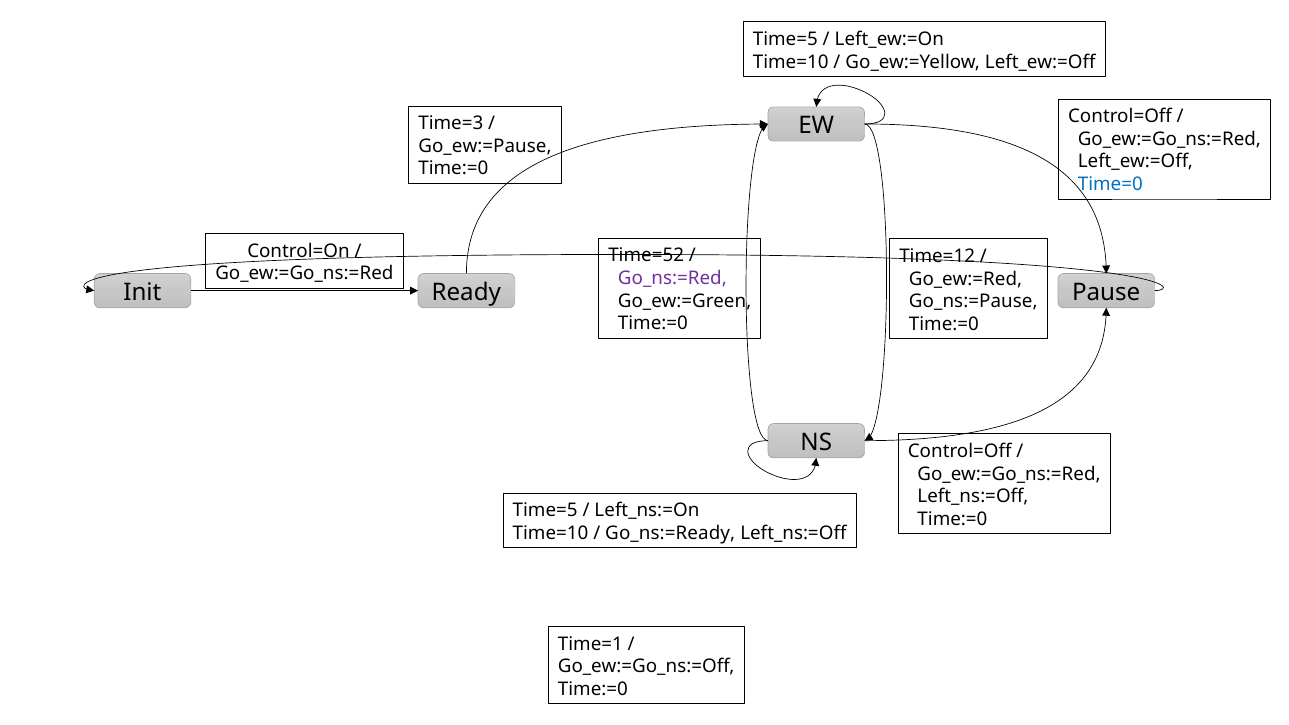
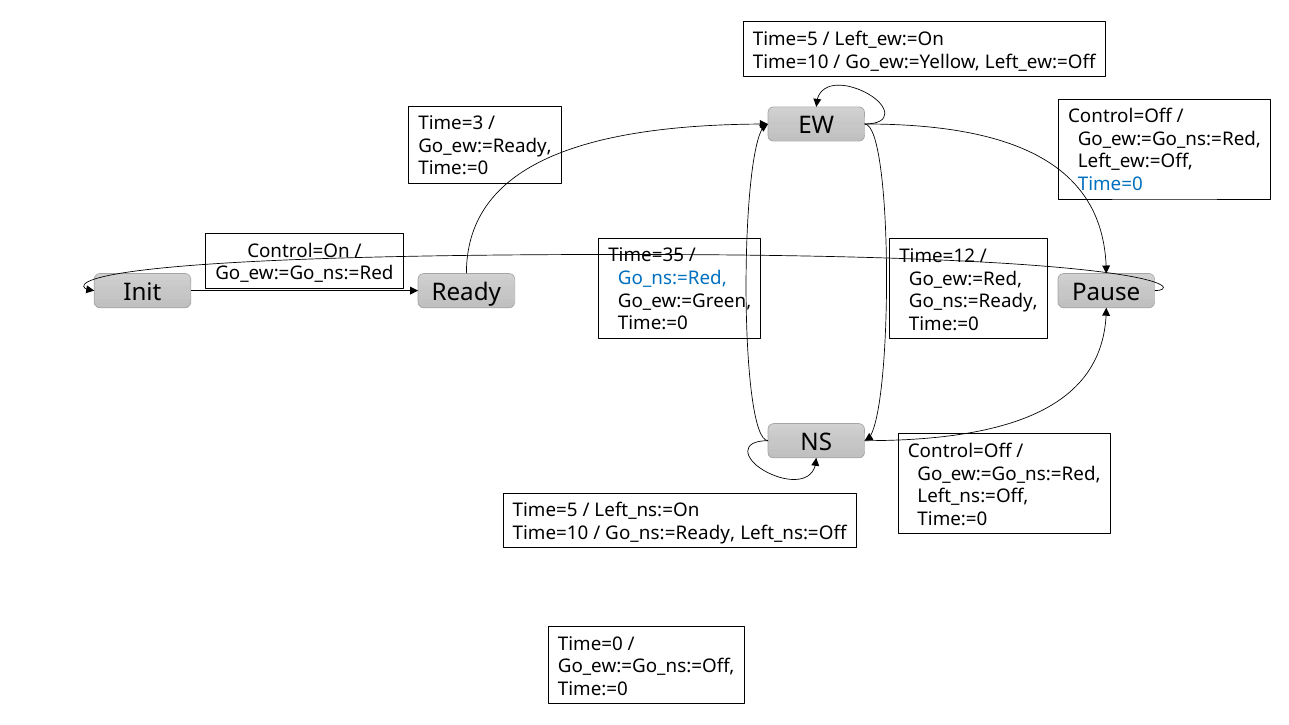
Go_ew:=Pause: Go_ew:=Pause -> Go_ew:=Ready
Time=52: Time=52 -> Time=35
Go_ns:=Red colour: purple -> blue
Go_ns:=Pause at (973, 301): Go_ns:=Pause -> Go_ns:=Ready
Time=1 at (590, 644): Time=1 -> Time=0
